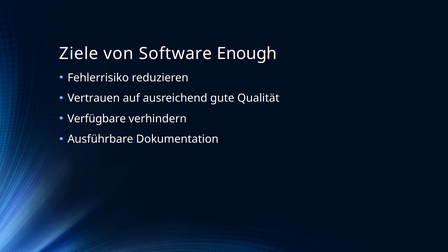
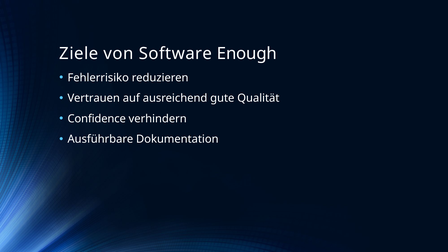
Verfügbare: Verfügbare -> Confidence
